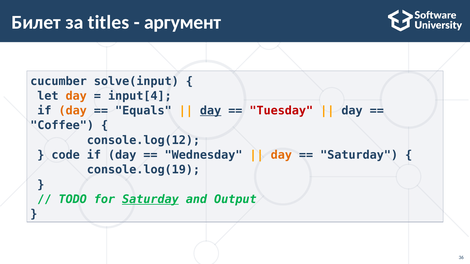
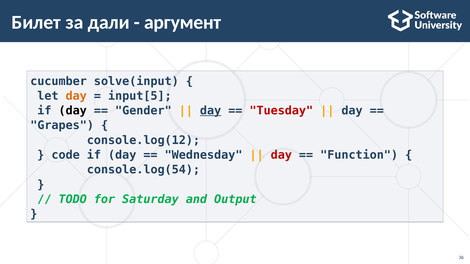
titles: titles -> дали
input[4: input[4 -> input[5
day at (73, 111) colour: orange -> black
Equals: Equals -> Gender
Coffee: Coffee -> Grapes
day at (281, 155) colour: orange -> red
Saturday at (359, 155): Saturday -> Function
console.log(19: console.log(19 -> console.log(54
Saturday at (150, 200) underline: present -> none
